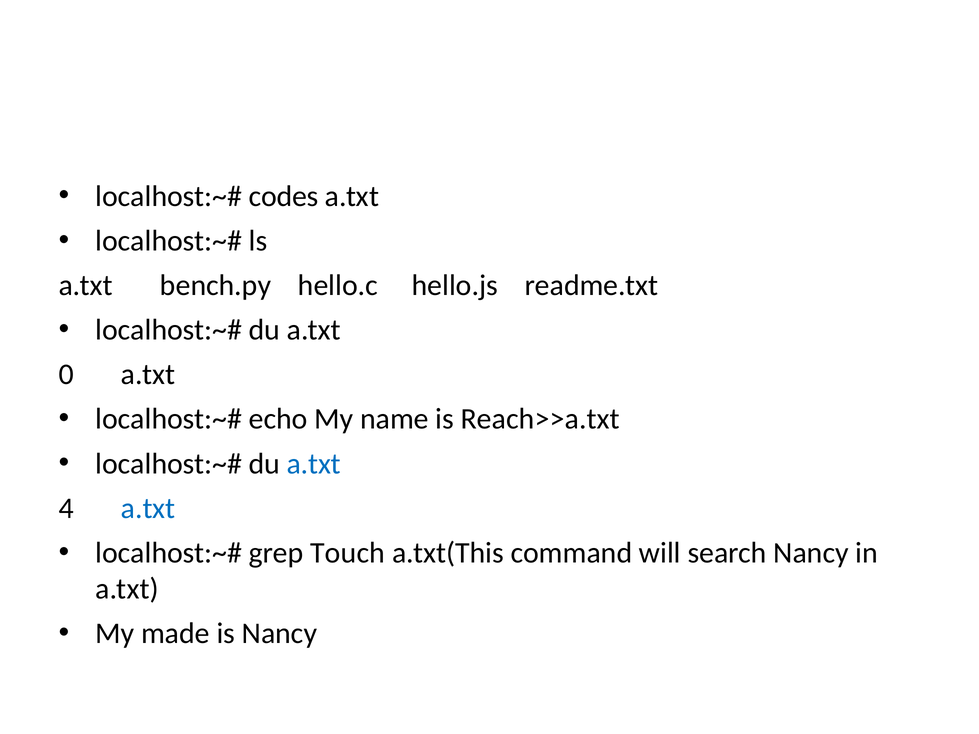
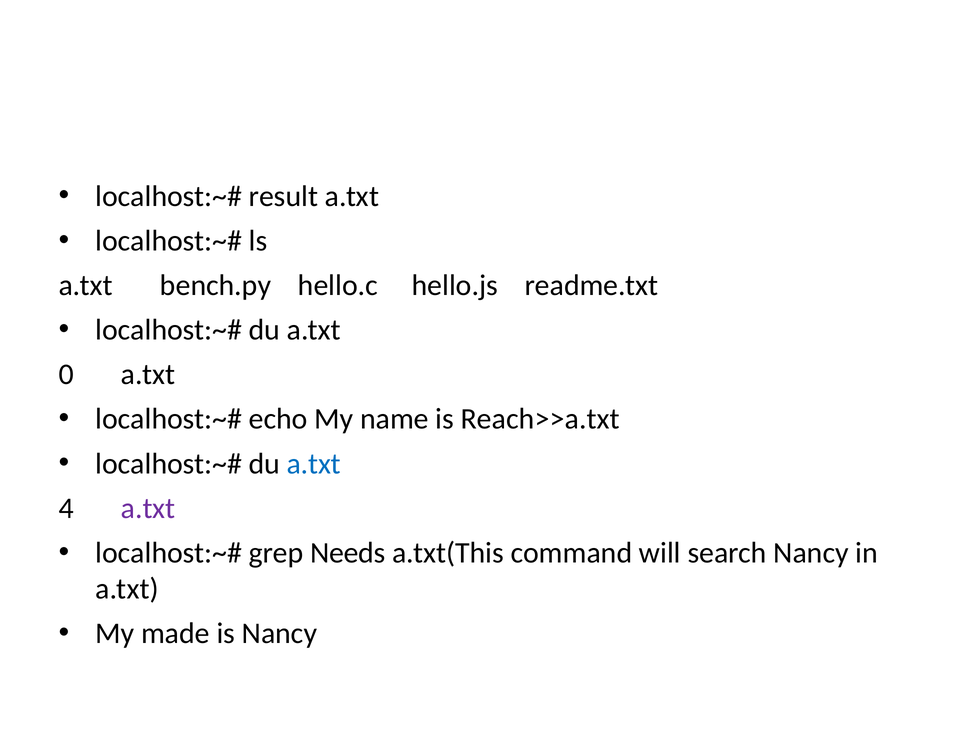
codes: codes -> result
a.txt at (148, 508) colour: blue -> purple
Touch: Touch -> Needs
